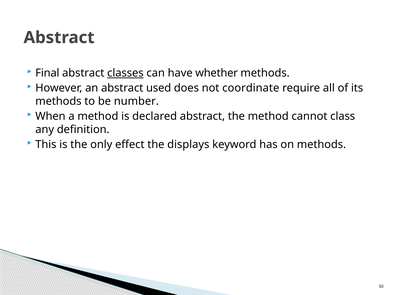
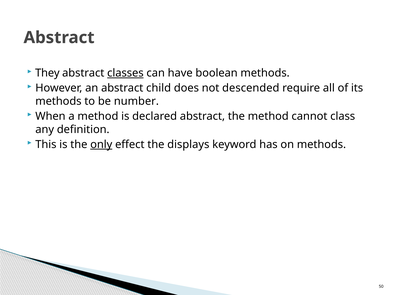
Final: Final -> They
whether: whether -> boolean
used: used -> child
coordinate: coordinate -> descended
only underline: none -> present
